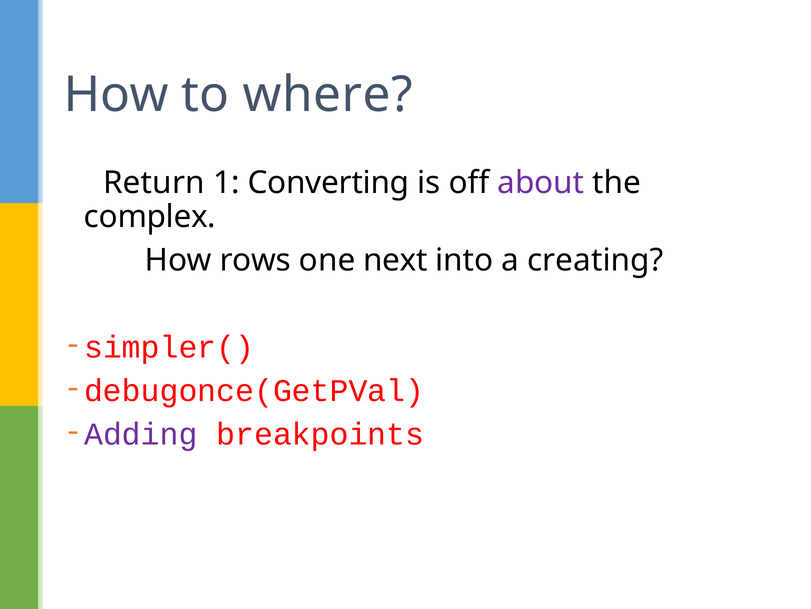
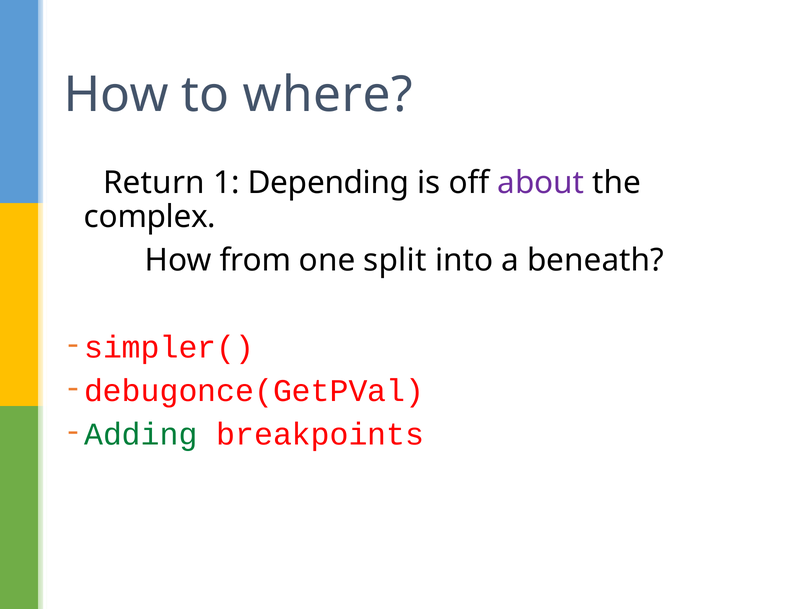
Converting: Converting -> Depending
rows: rows -> from
next: next -> split
creating: creating -> beneath
Adding colour: purple -> green
